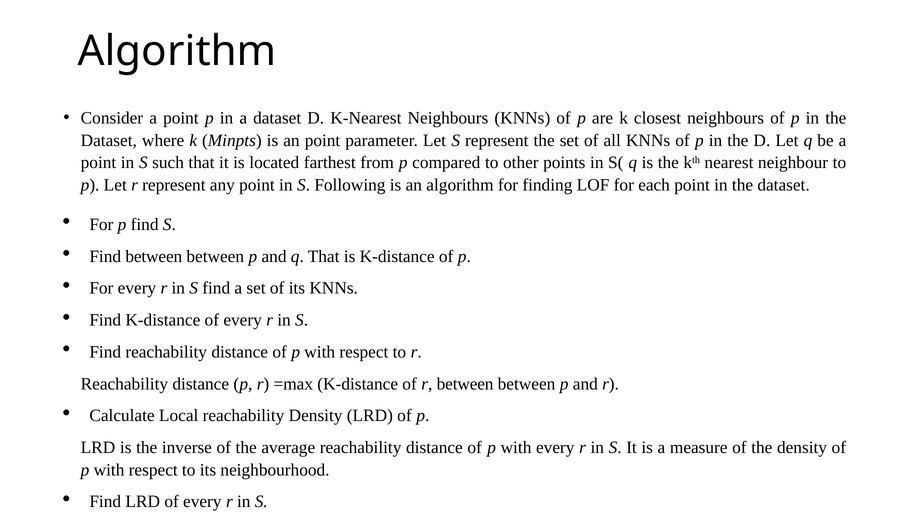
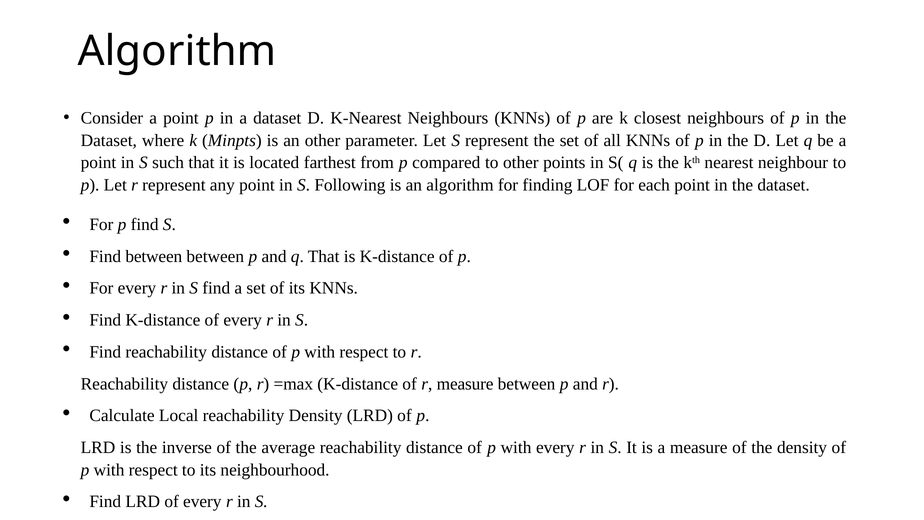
an point: point -> other
r between: between -> measure
